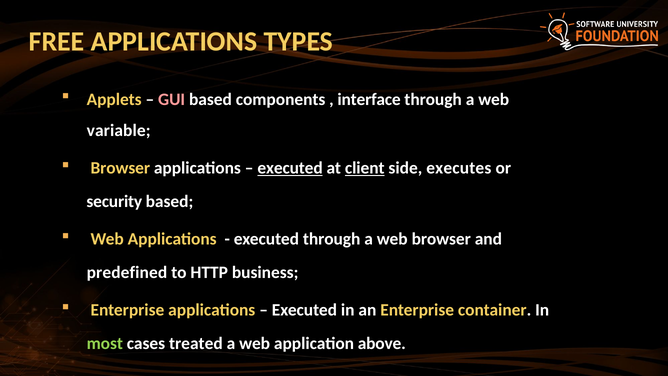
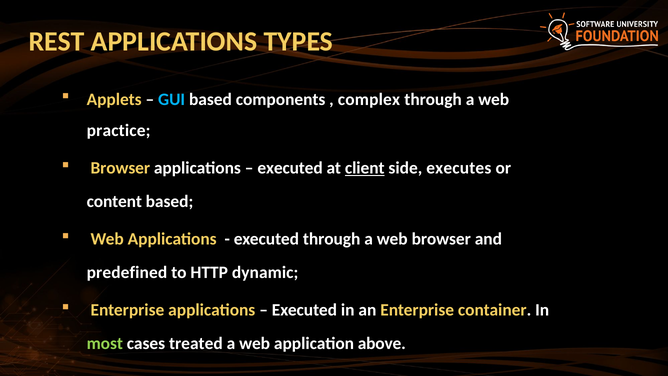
FREE: FREE -> REST
GUI colour: pink -> light blue
interface: interface -> complex
variable: variable -> practice
executed at (290, 168) underline: present -> none
security: security -> content
business: business -> dynamic
